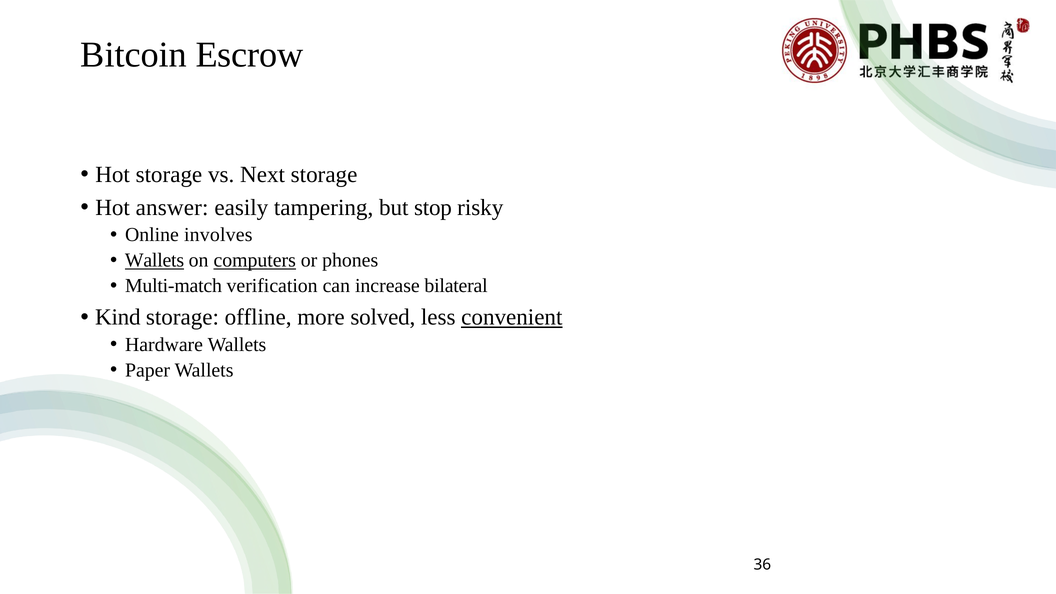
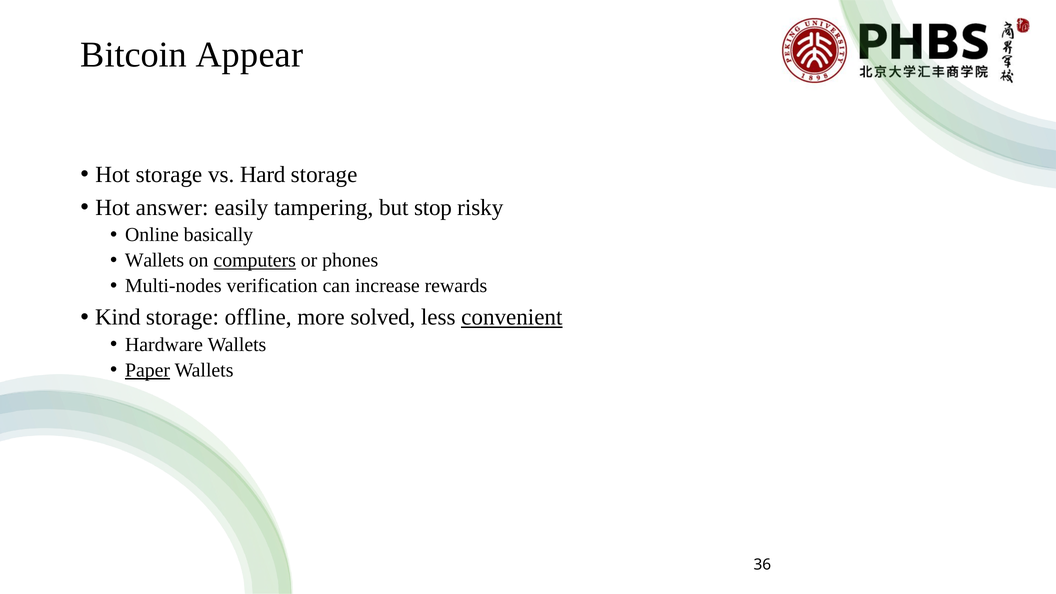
Escrow: Escrow -> Appear
Next: Next -> Hard
involves: involves -> basically
Wallets at (155, 260) underline: present -> none
Multi-match: Multi-match -> Multi-nodes
bilateral: bilateral -> rewards
Paper underline: none -> present
